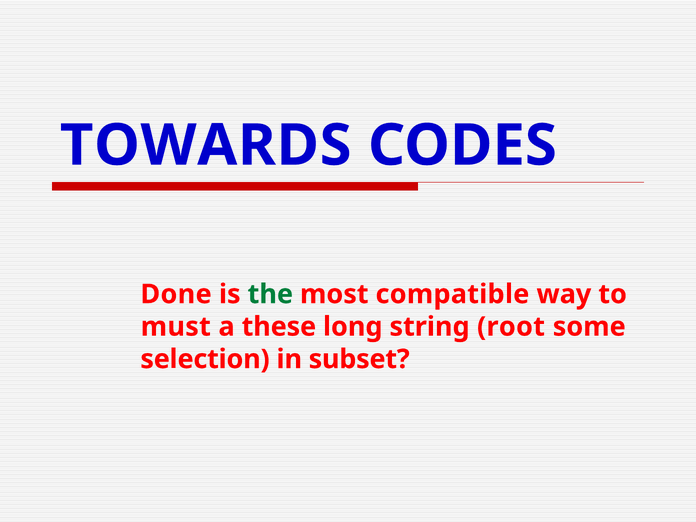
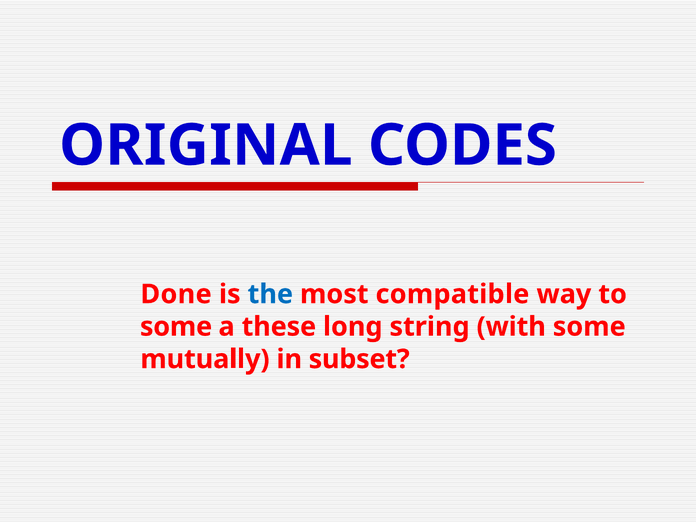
TOWARDS: TOWARDS -> ORIGINAL
the colour: green -> blue
must at (176, 327): must -> some
root: root -> with
selection: selection -> mutually
